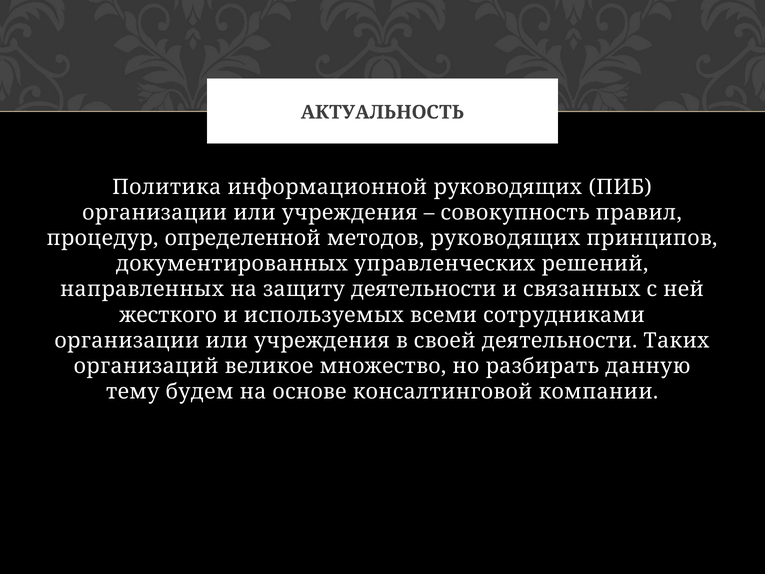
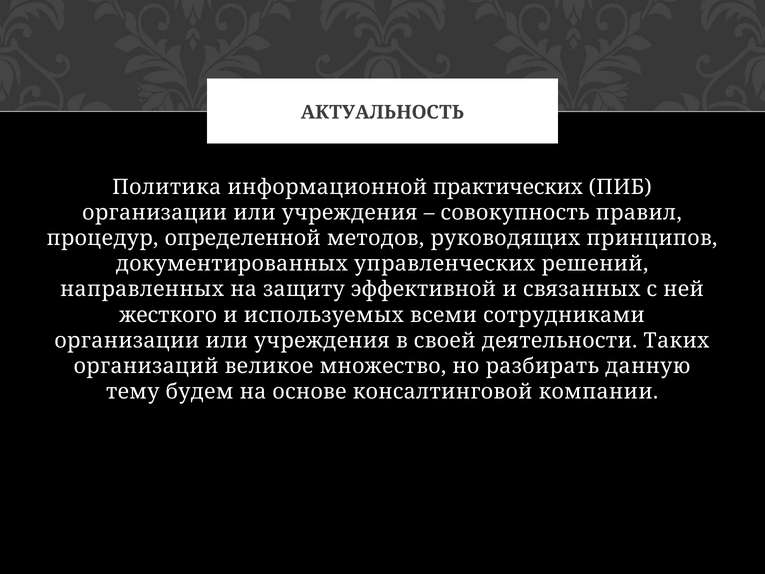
информационной руководящих: руководящих -> практических
защиту деятельности: деятельности -> эффективной
